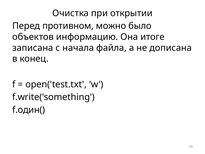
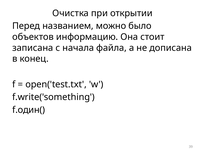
противном: противном -> названием
итоге: итоге -> стоит
